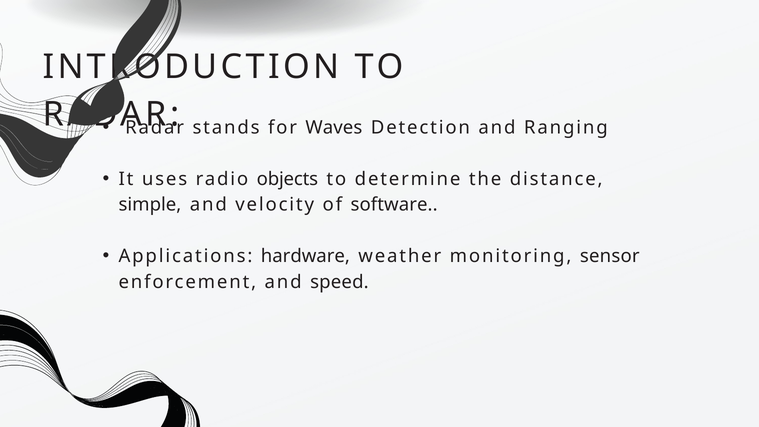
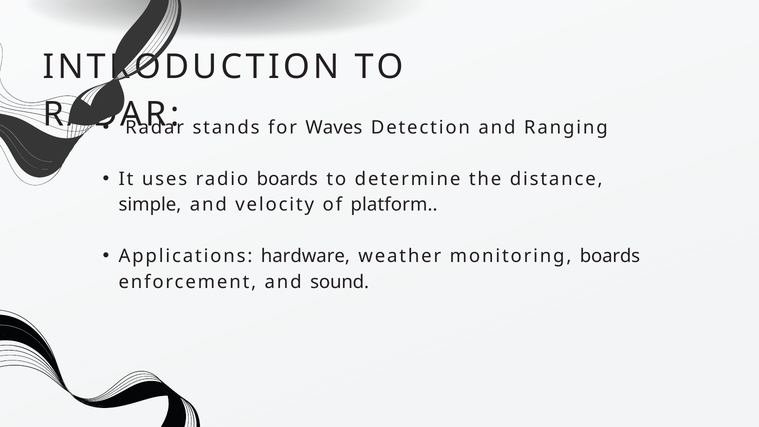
radio objects: objects -> boards
software: software -> platform
monitoring sensor: sensor -> boards
speed: speed -> sound
